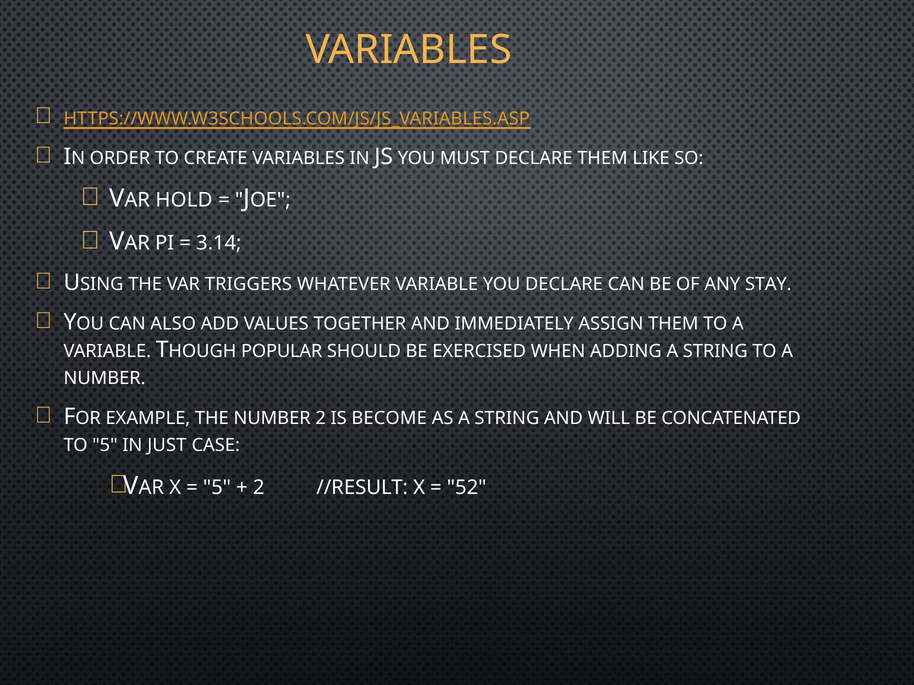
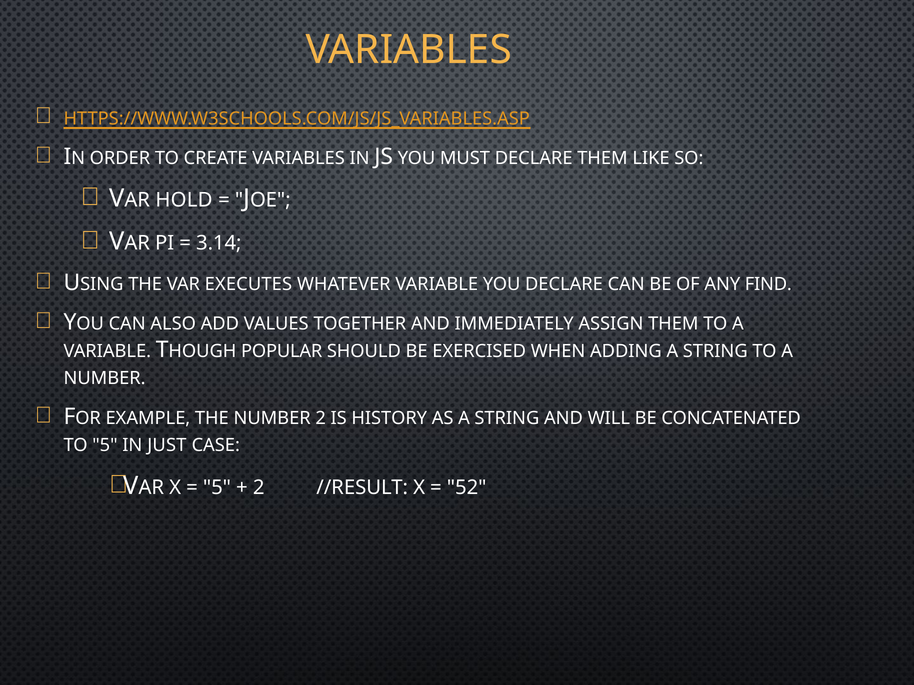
TRIGGERS: TRIGGERS -> EXECUTES
STAY: STAY -> FIND
BECOME: BECOME -> HISTORY
